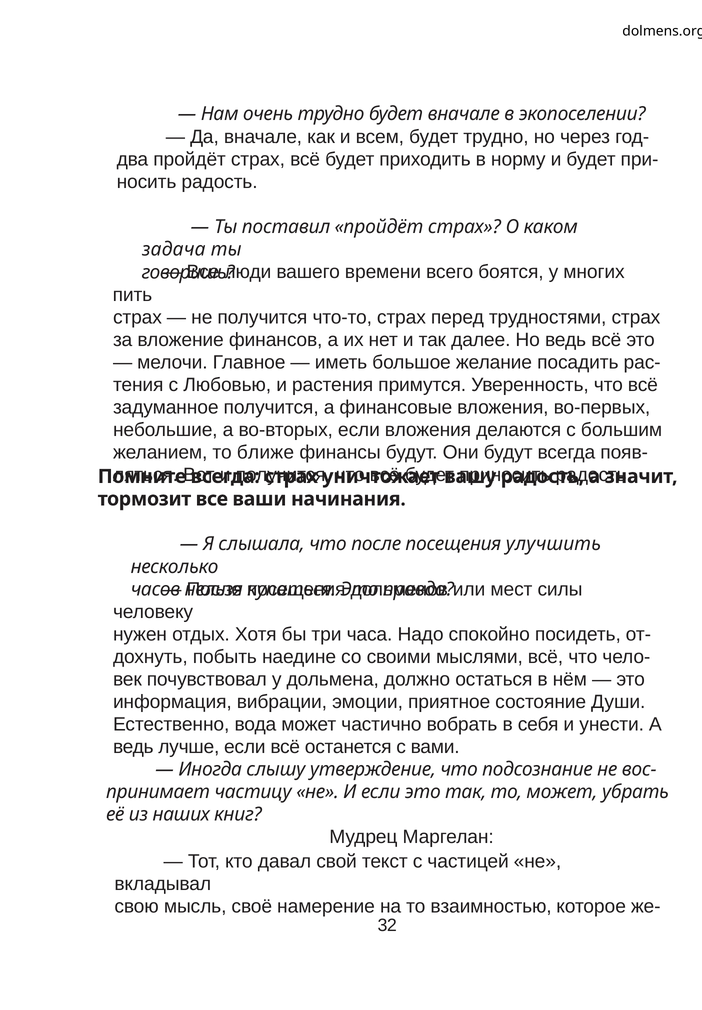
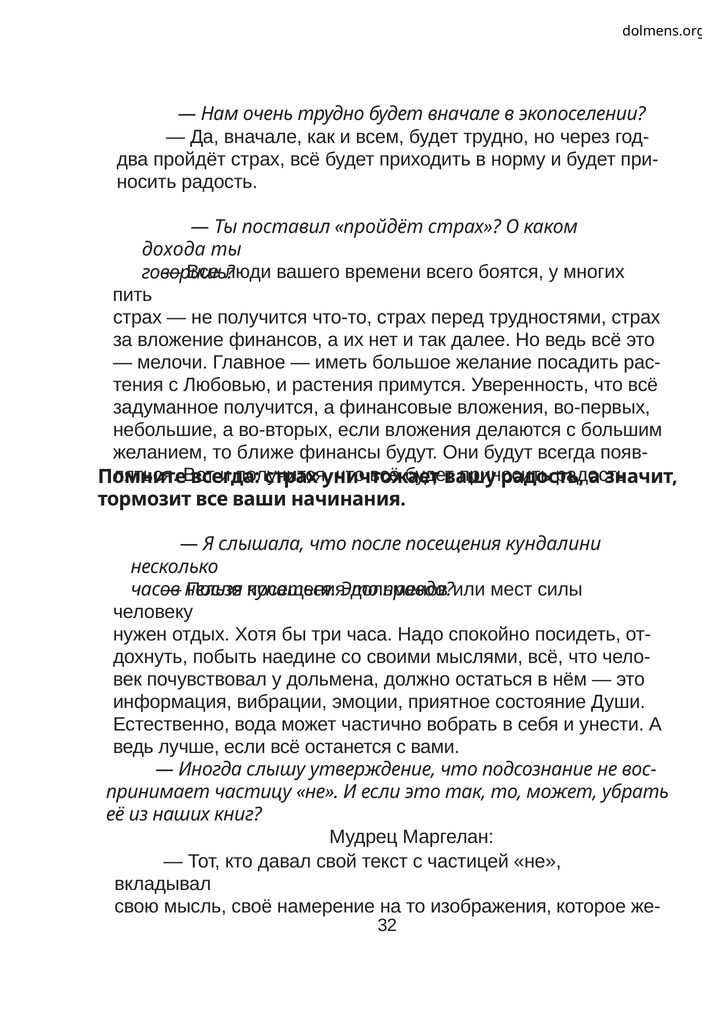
задача: задача -> дохода
улучшить: улучшить -> кундалини
взаимностью: взаимностью -> изображения
